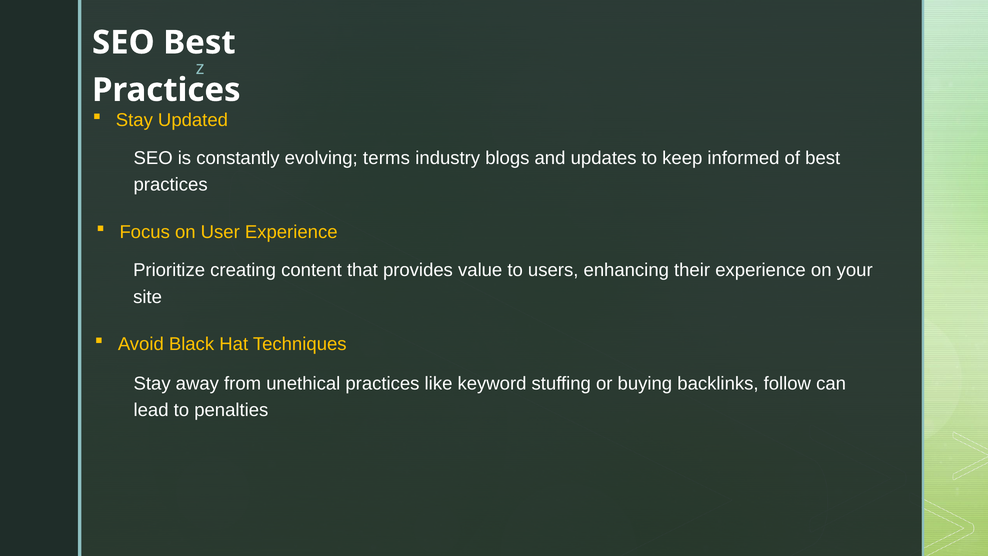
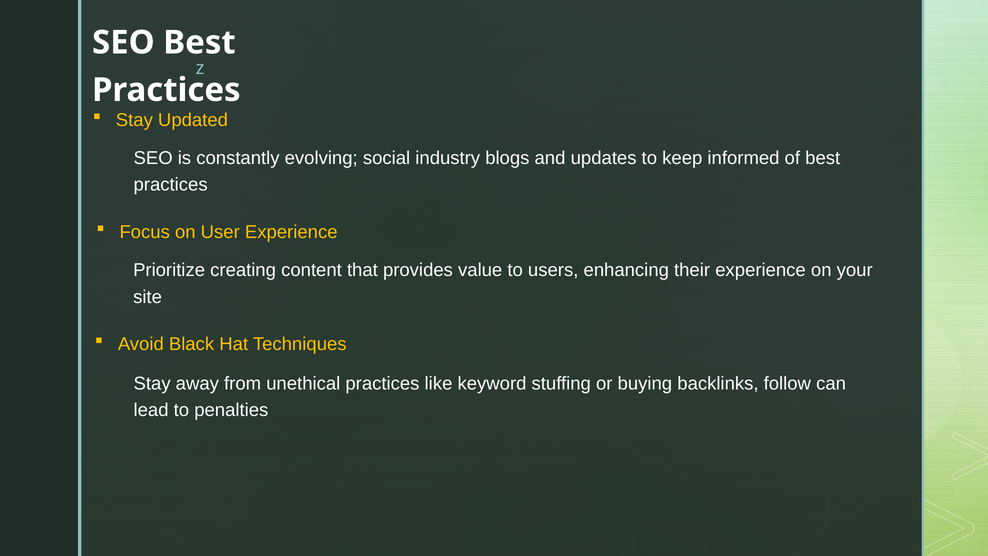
terms: terms -> social
